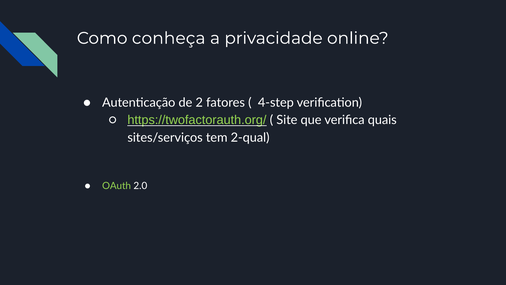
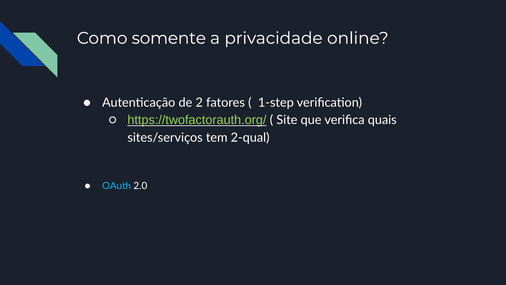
conheça: conheça -> somente
4-step: 4-step -> 1-step
OAuth colour: light green -> light blue
